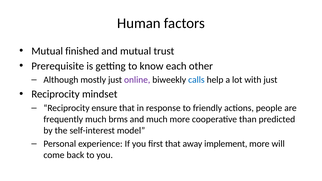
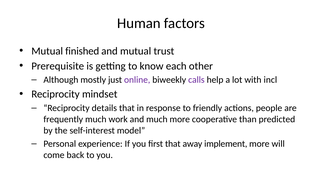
calls colour: blue -> purple
with just: just -> incl
ensure: ensure -> details
brms: brms -> work
